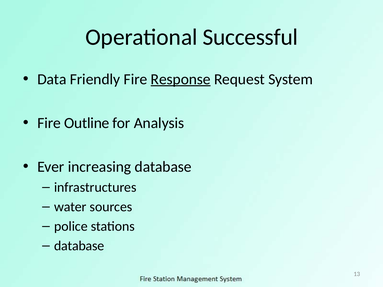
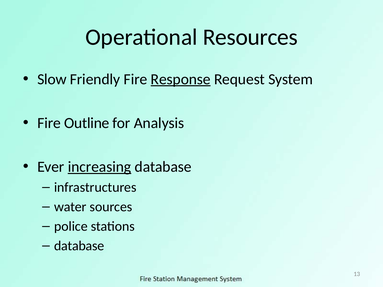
Successful: Successful -> Resources
Data: Data -> Slow
increasing underline: none -> present
